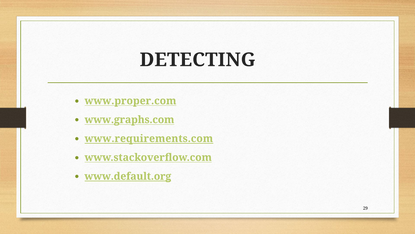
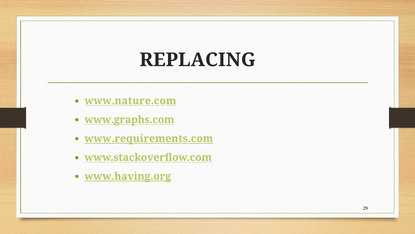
DETECTING: DETECTING -> REPLACING
www.proper.com: www.proper.com -> www.nature.com
www.default.org: www.default.org -> www.having.org
